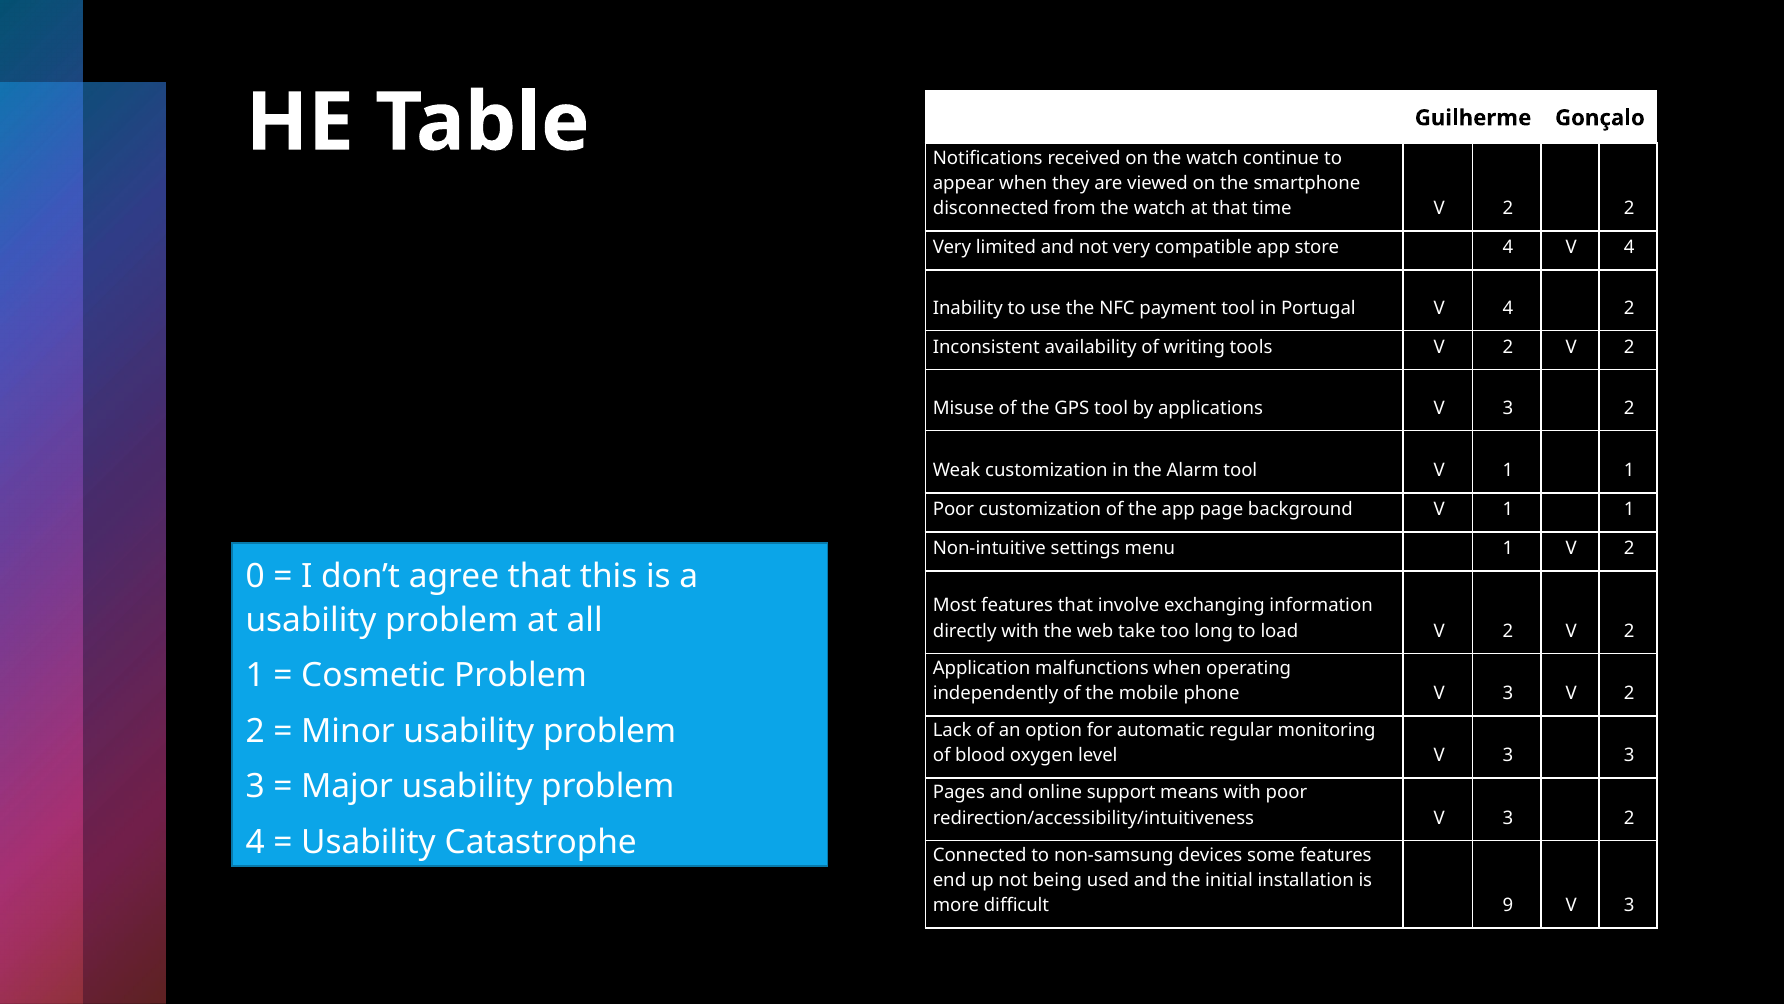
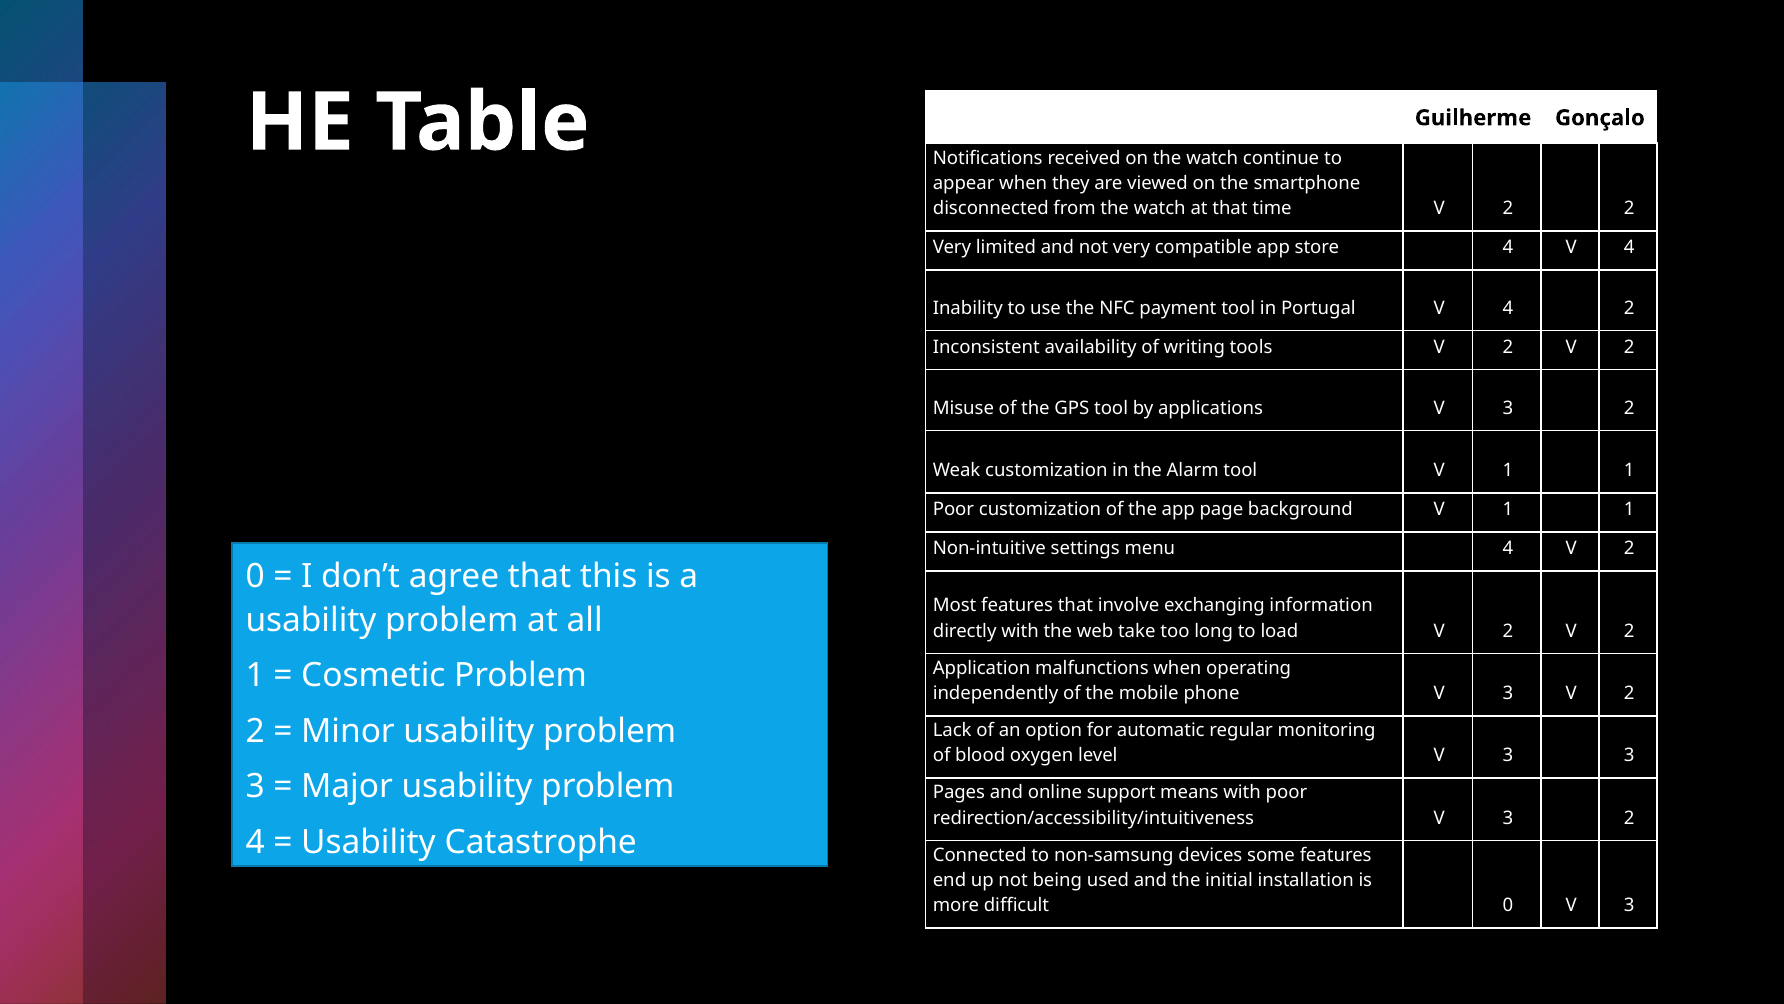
menu 1: 1 -> 4
difficult 9: 9 -> 0
